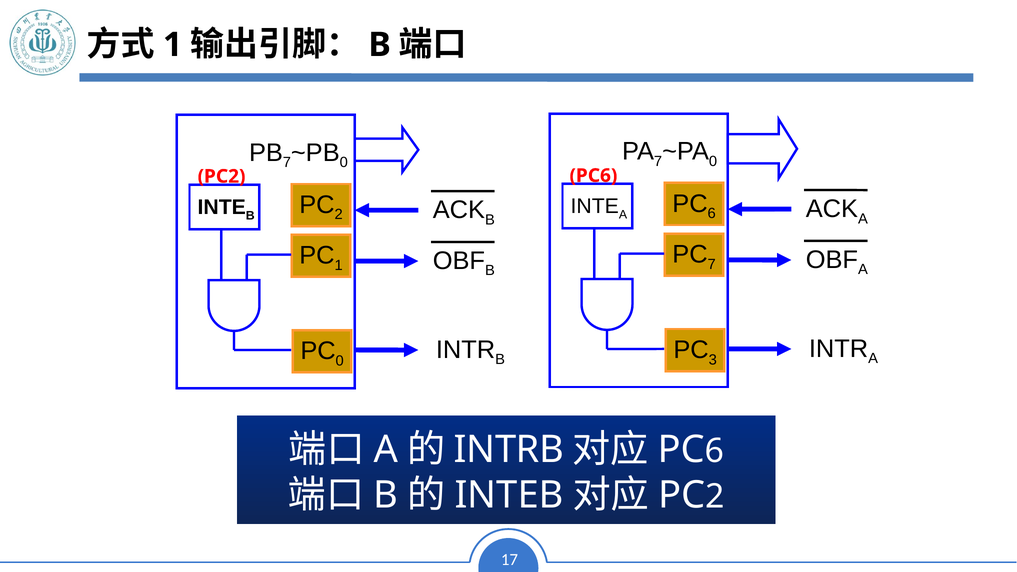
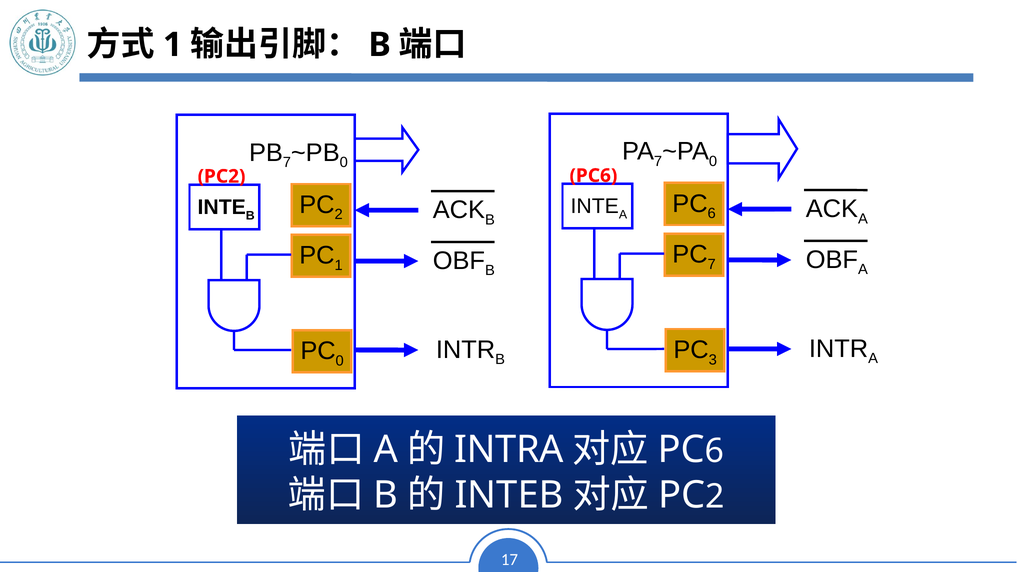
INTRB: INTRB -> INTRA
